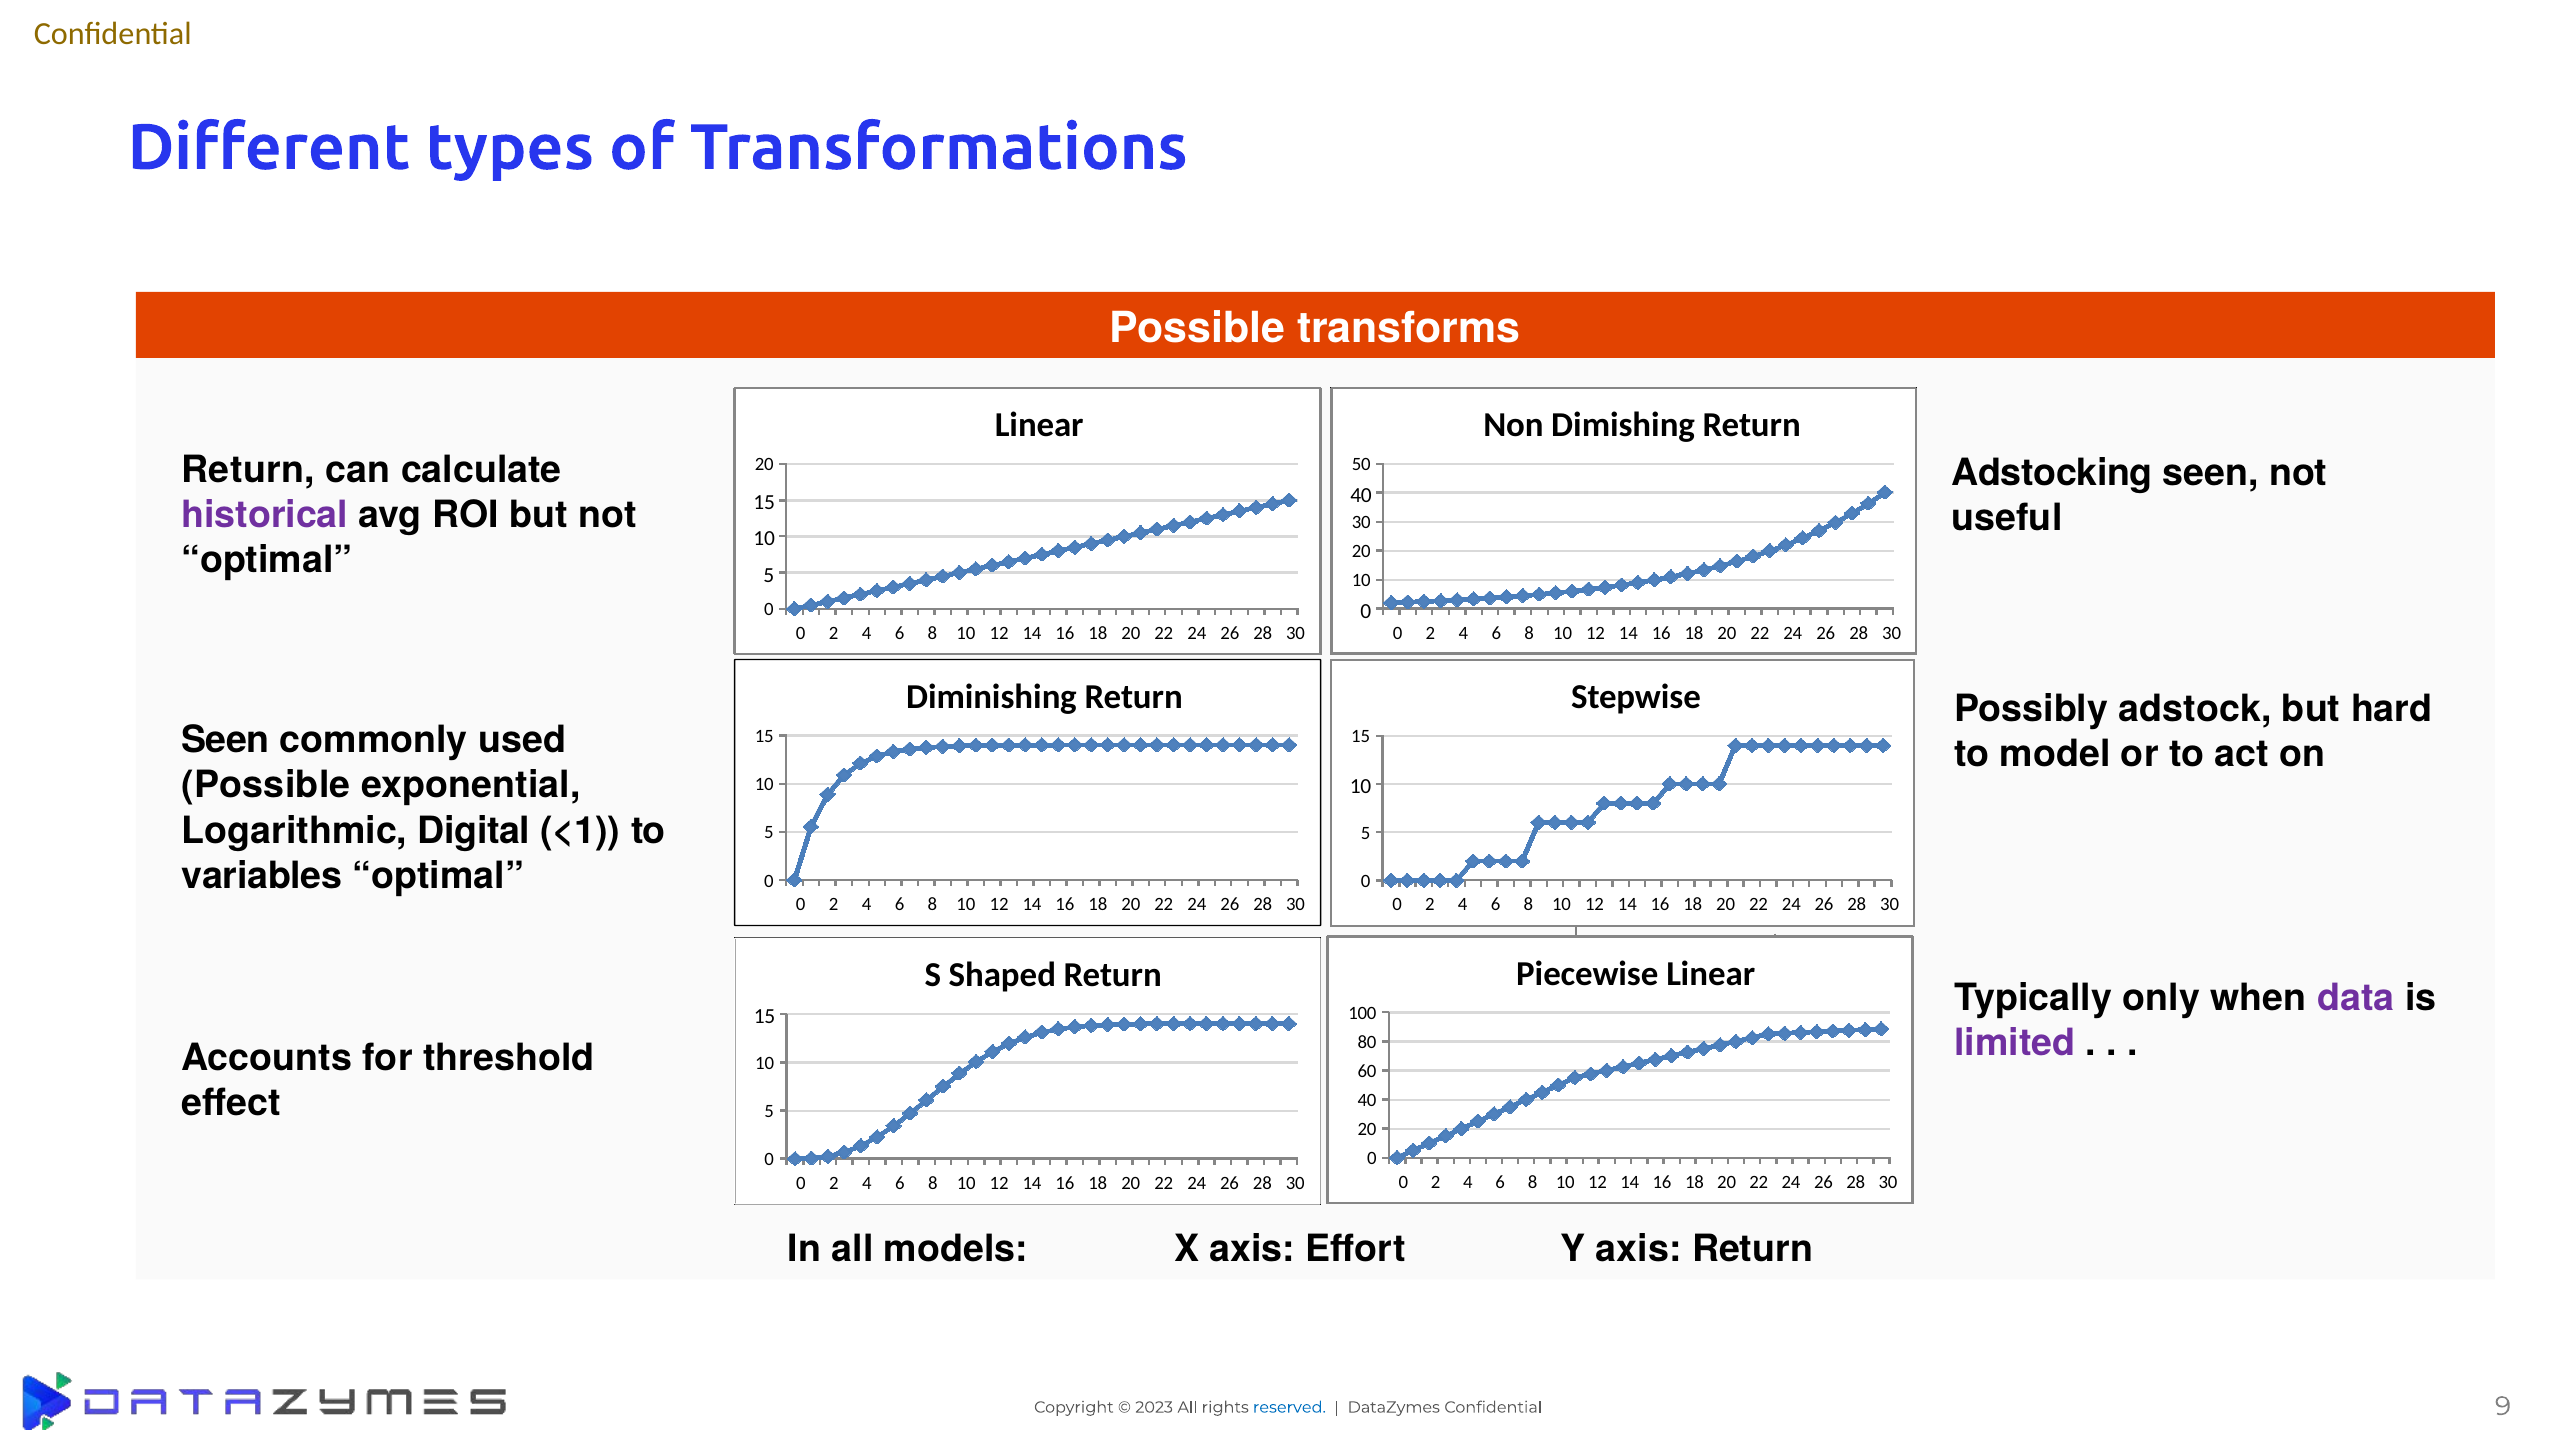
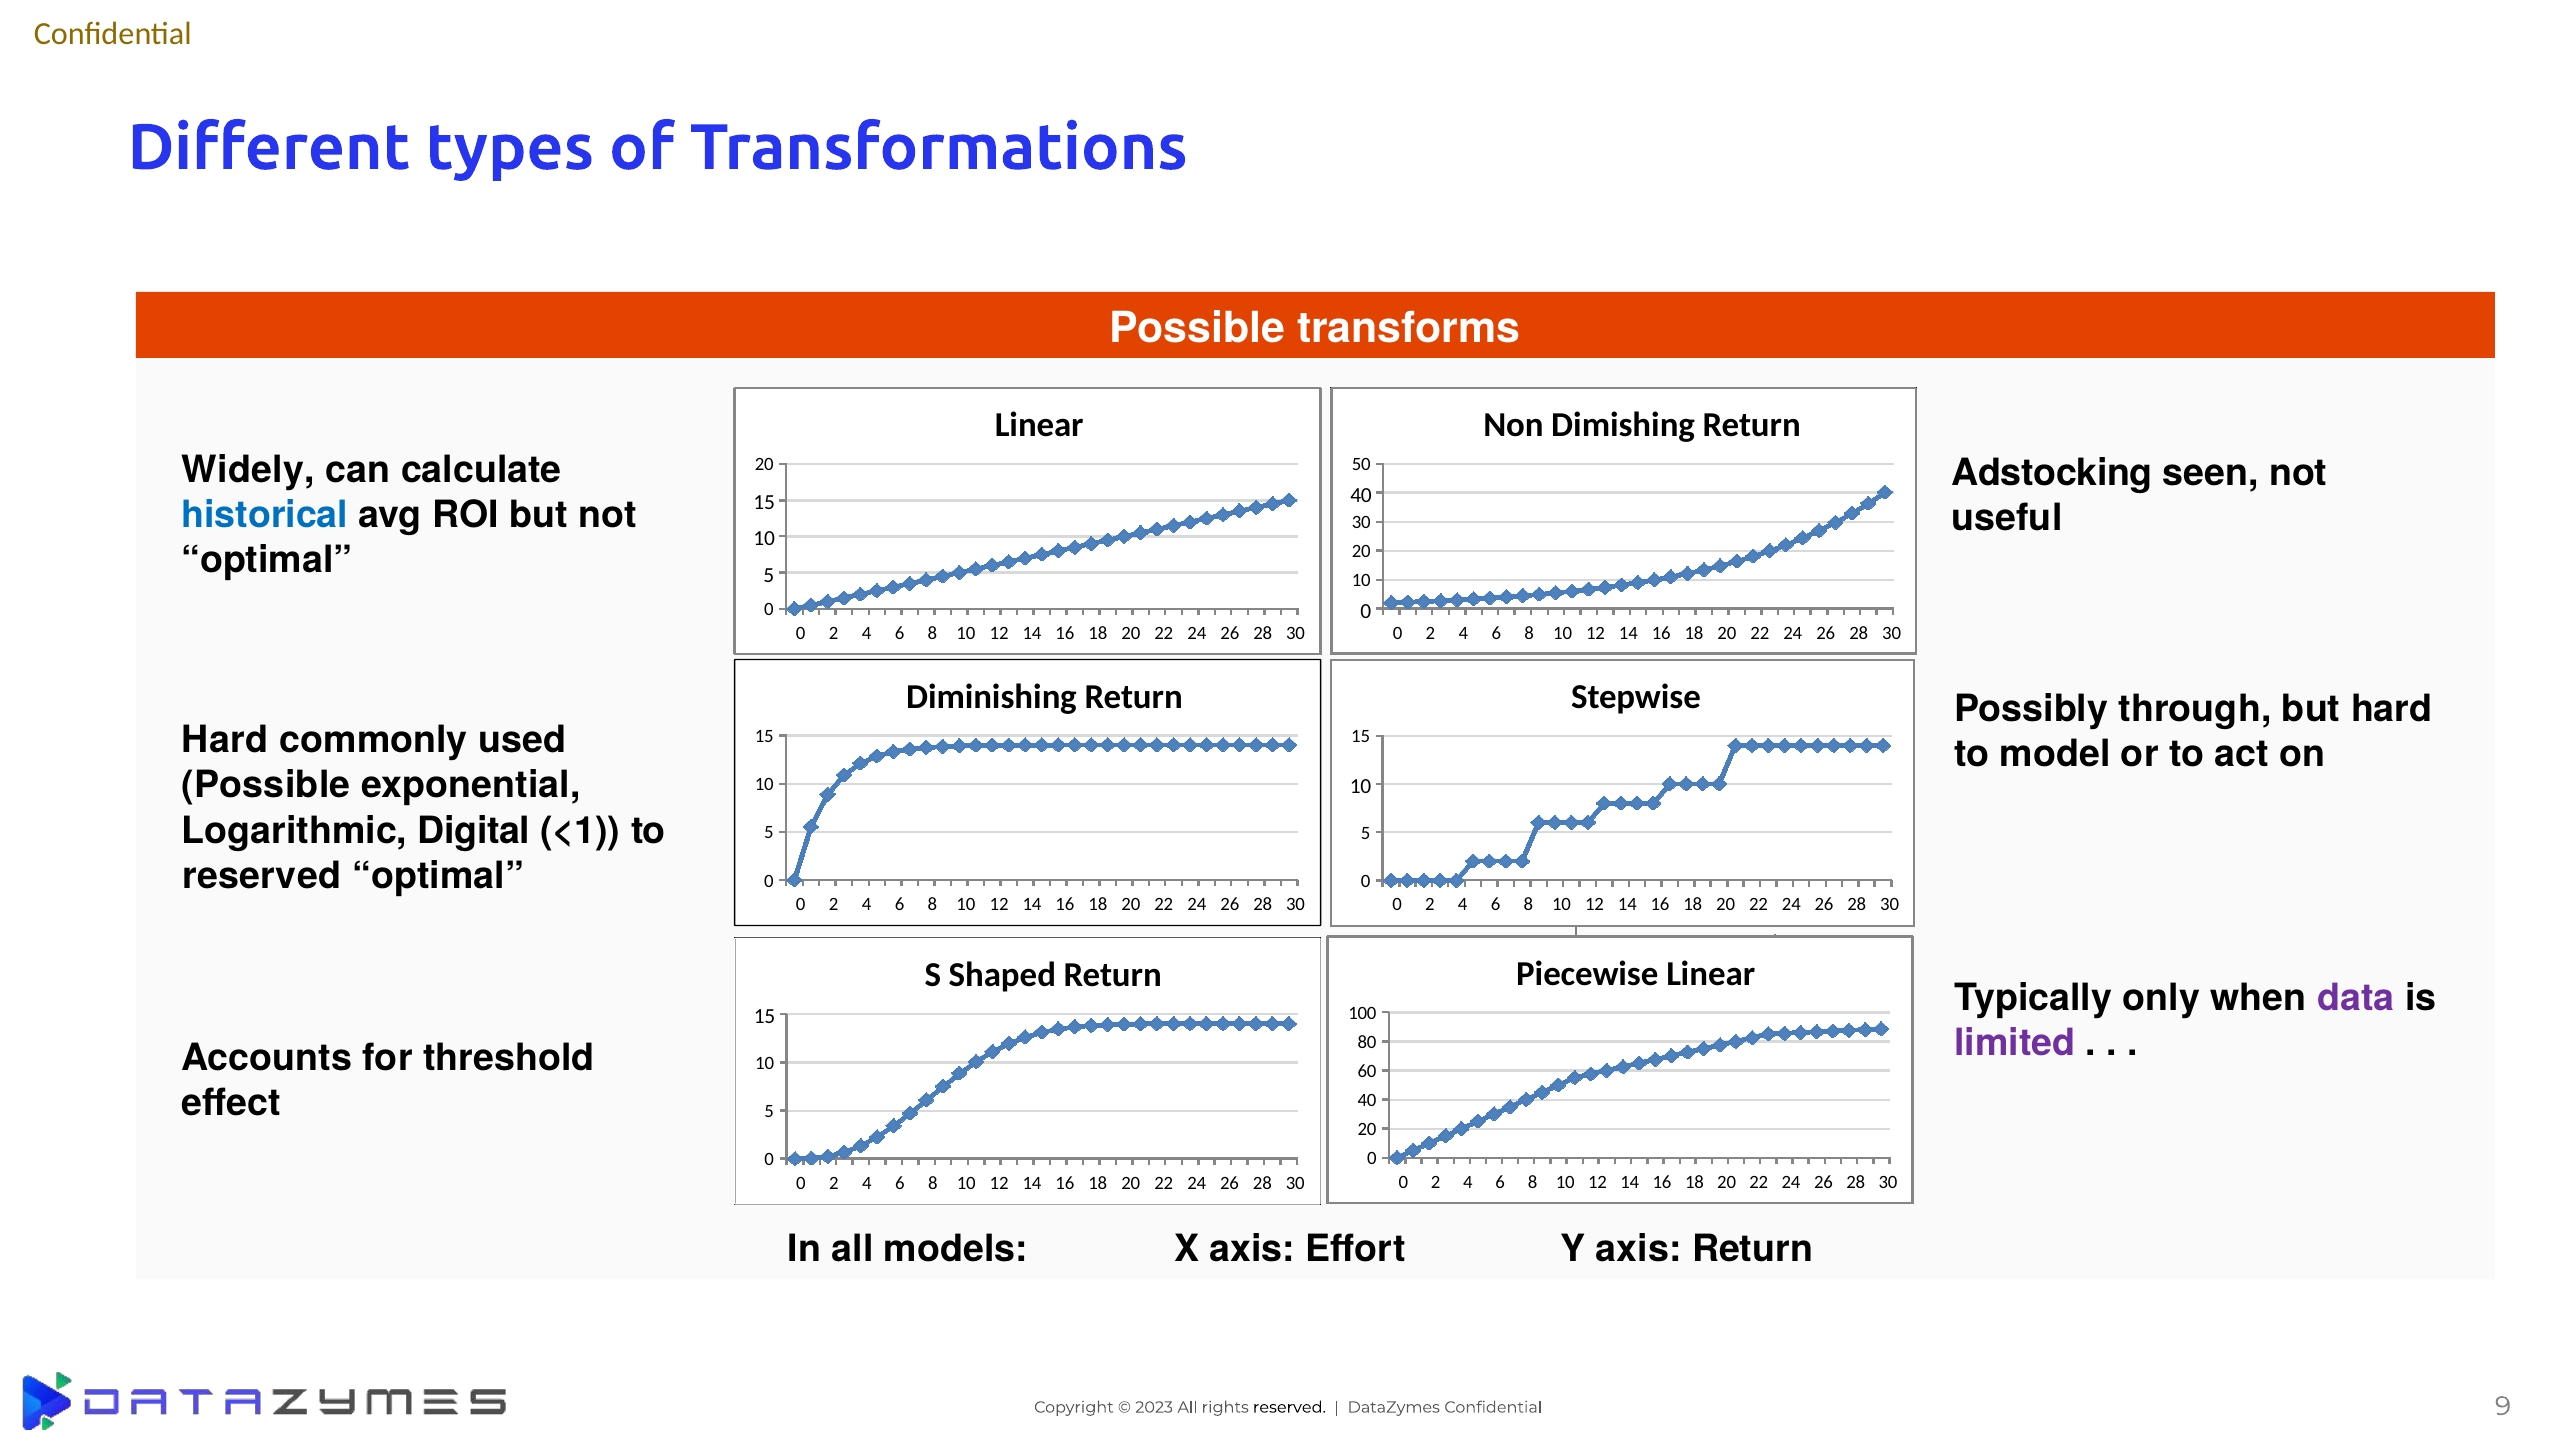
Return at (248, 470): Return -> Widely
historical colour: purple -> blue
adstock: adstock -> through
Seen at (226, 740): Seen -> Hard
variables at (262, 876): variables -> reserved
reserved at (1289, 1407) colour: blue -> black
